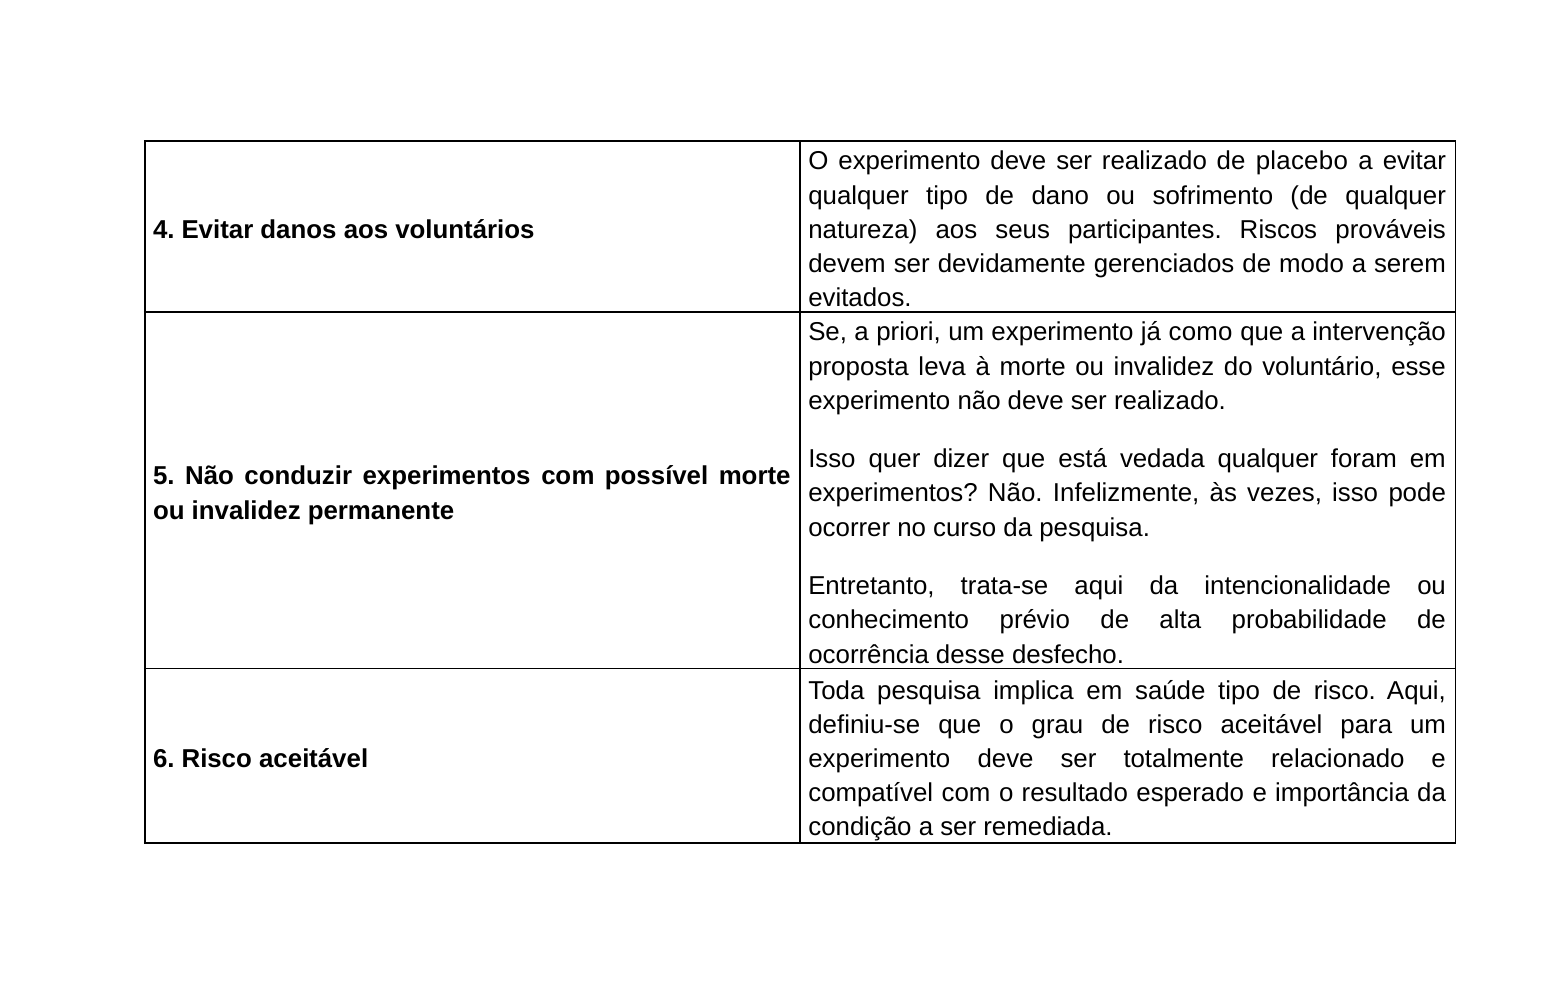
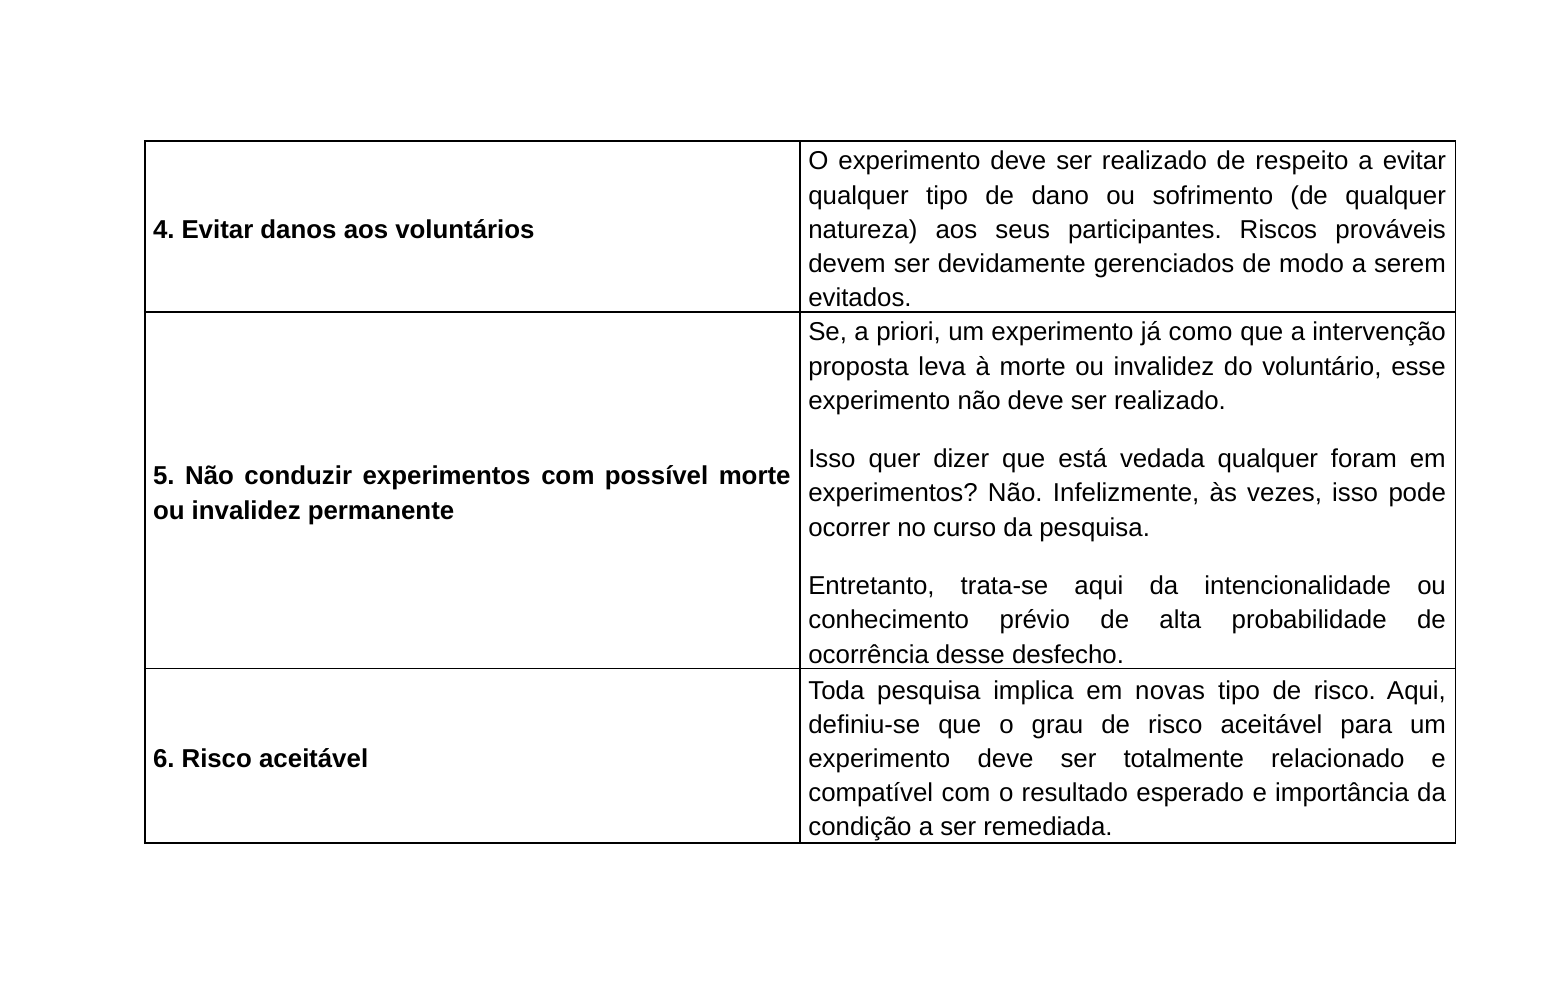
placebo: placebo -> respeito
saúde: saúde -> novas
